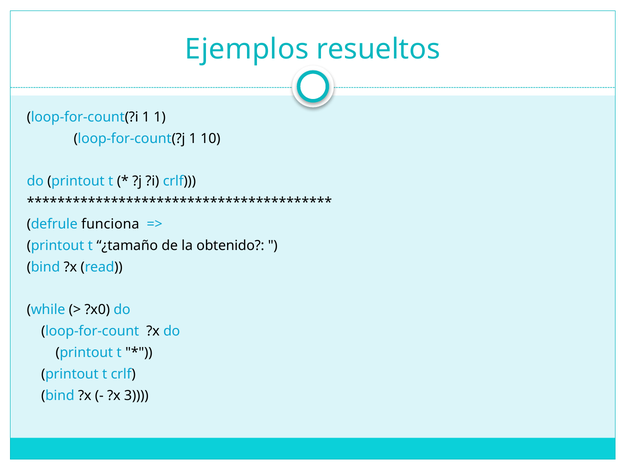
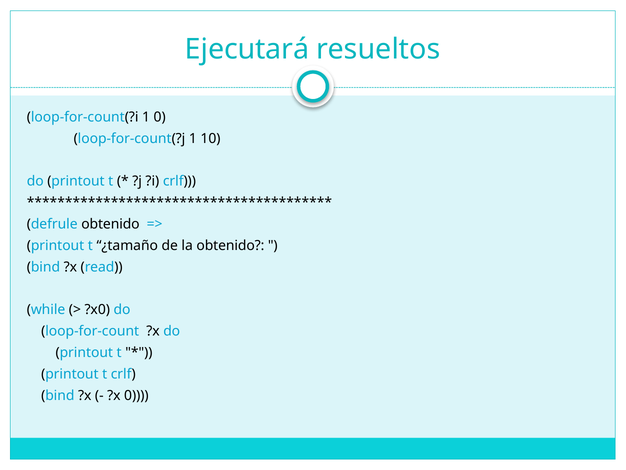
Ejemplos: Ejemplos -> Ejecutará
1 1: 1 -> 0
defrule funciona: funciona -> obtenido
?x 3: 3 -> 0
